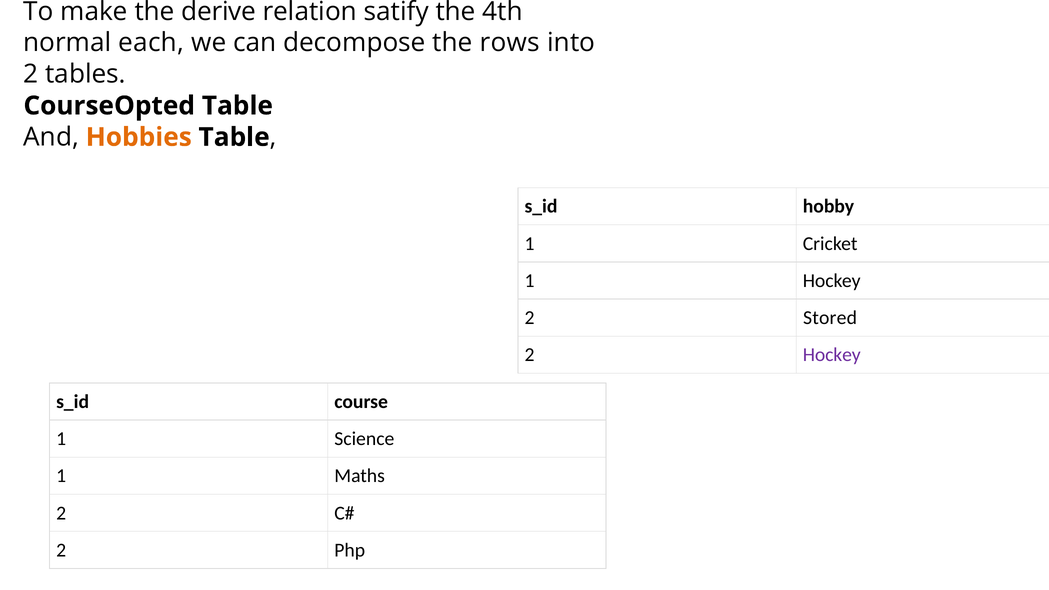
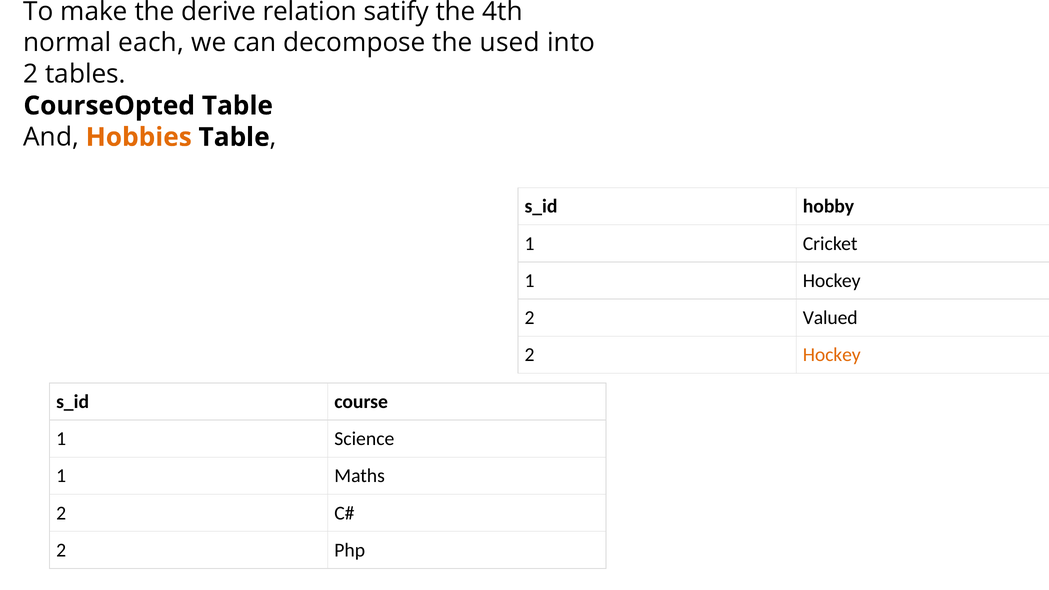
rows: rows -> used
Stored: Stored -> Valued
Hockey at (832, 355) colour: purple -> orange
